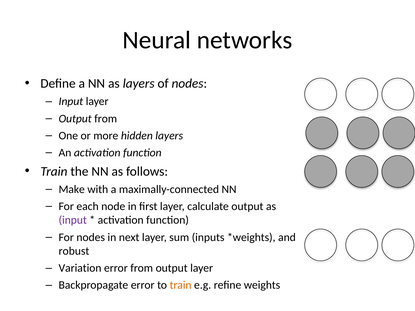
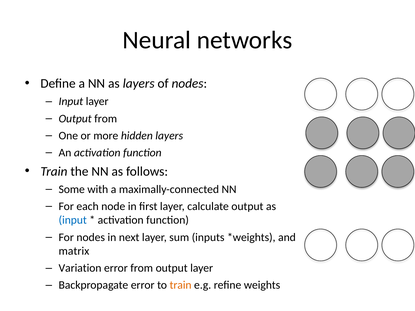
Make: Make -> Some
input at (73, 220) colour: purple -> blue
robust: robust -> matrix
